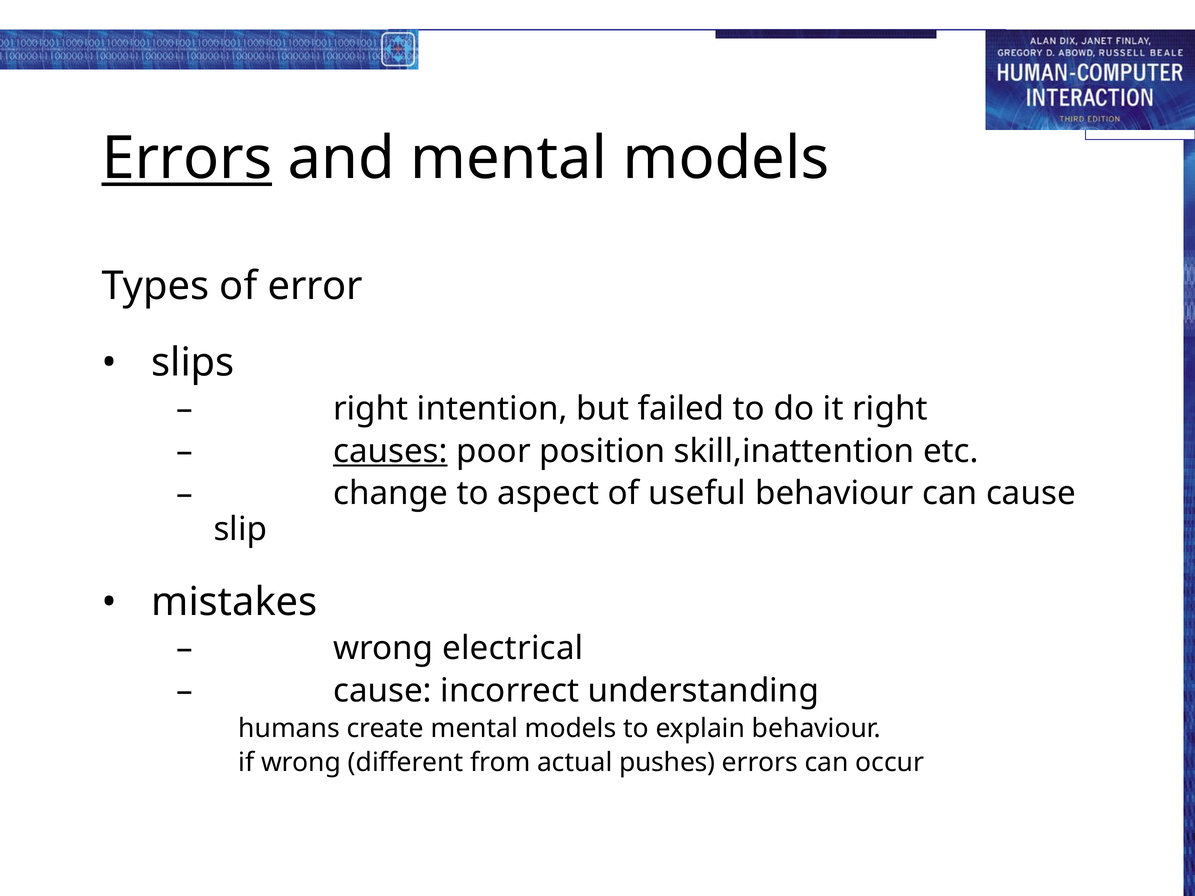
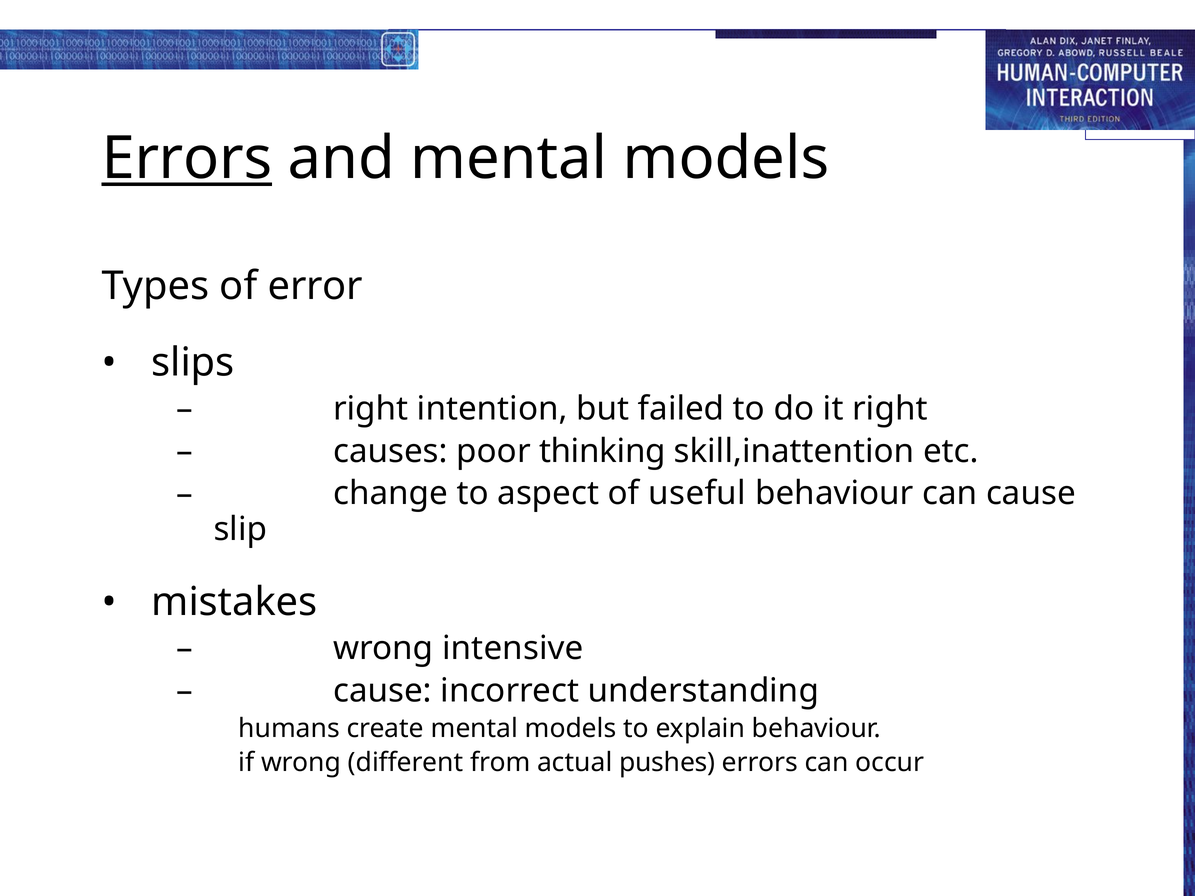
causes underline: present -> none
position: position -> thinking
electrical: electrical -> intensive
